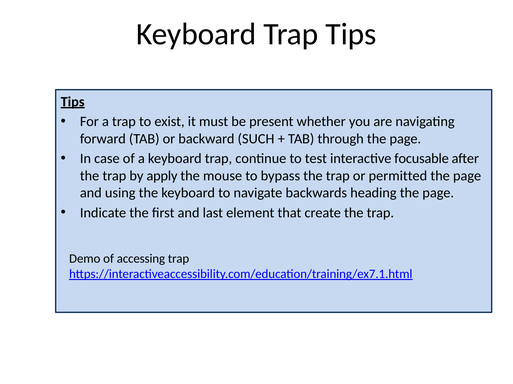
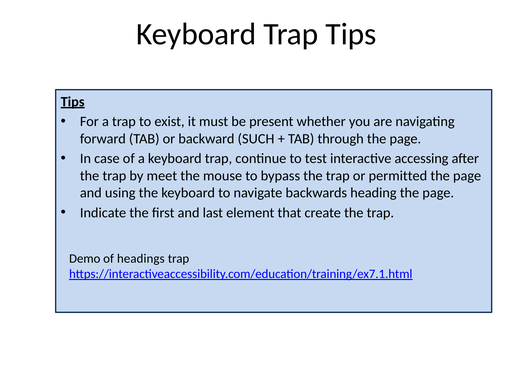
focusable: focusable -> accessing
apply: apply -> meet
accessing: accessing -> headings
